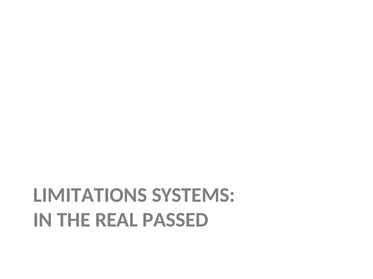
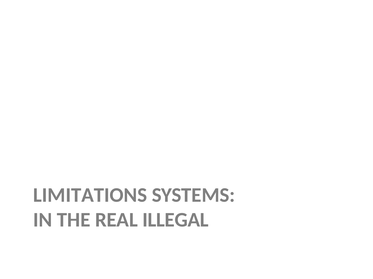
PASSED: PASSED -> ILLEGAL
